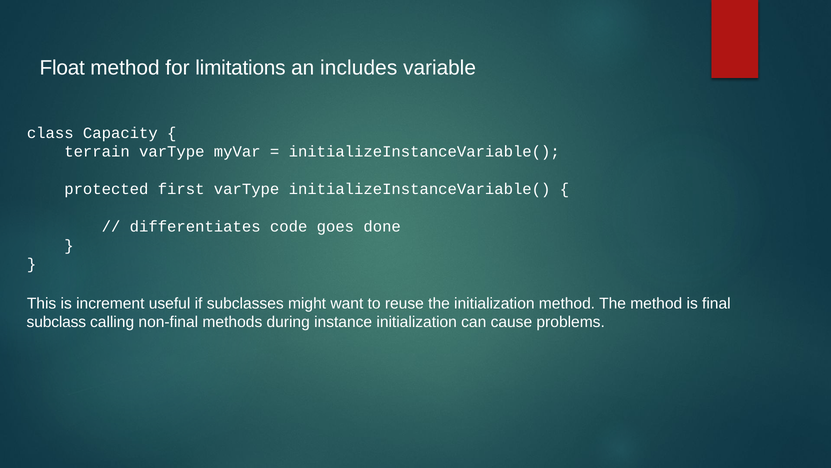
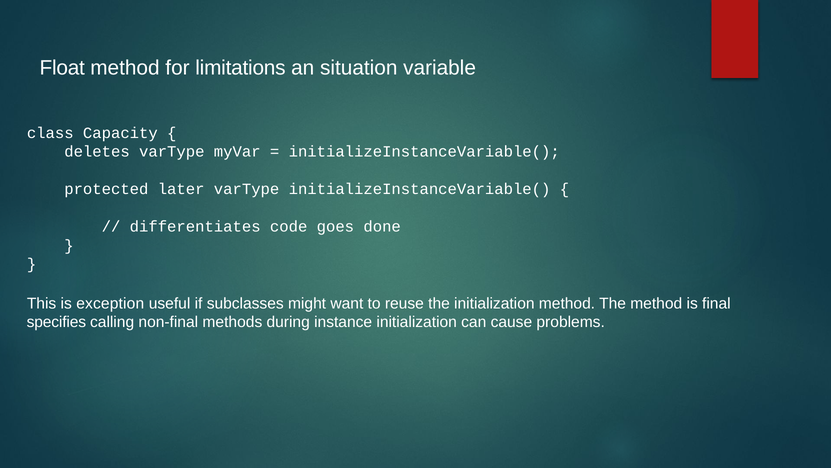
includes: includes -> situation
terrain: terrain -> deletes
first: first -> later
increment: increment -> exception
subclass: subclass -> specifies
